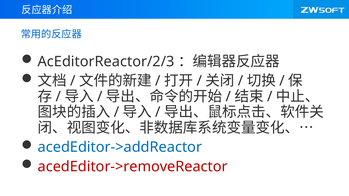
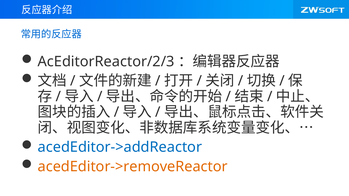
acedEditor->removeReactor colour: red -> orange
